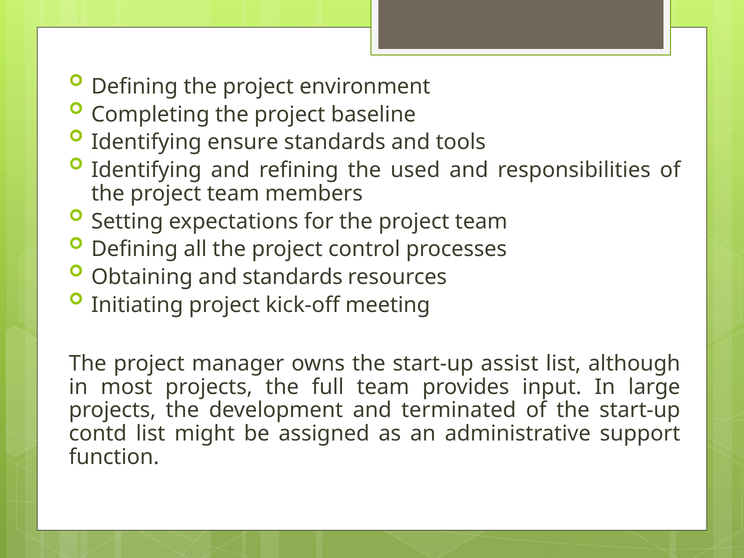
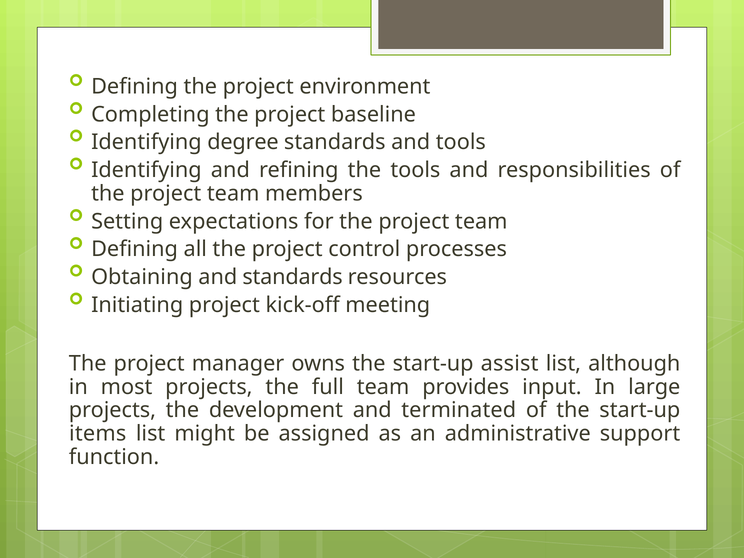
ensure: ensure -> degree
the used: used -> tools
contd: contd -> items
